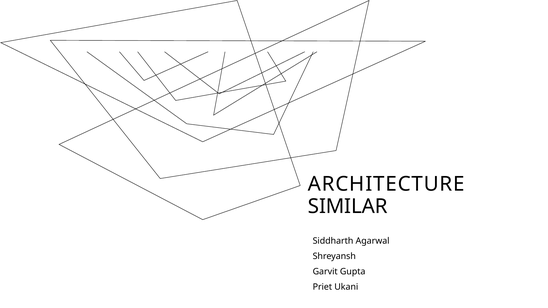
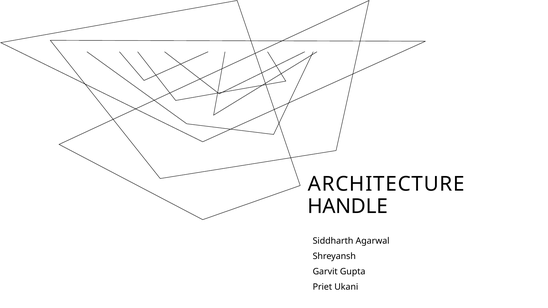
SIMILAR: SIMILAR -> HANDLE
